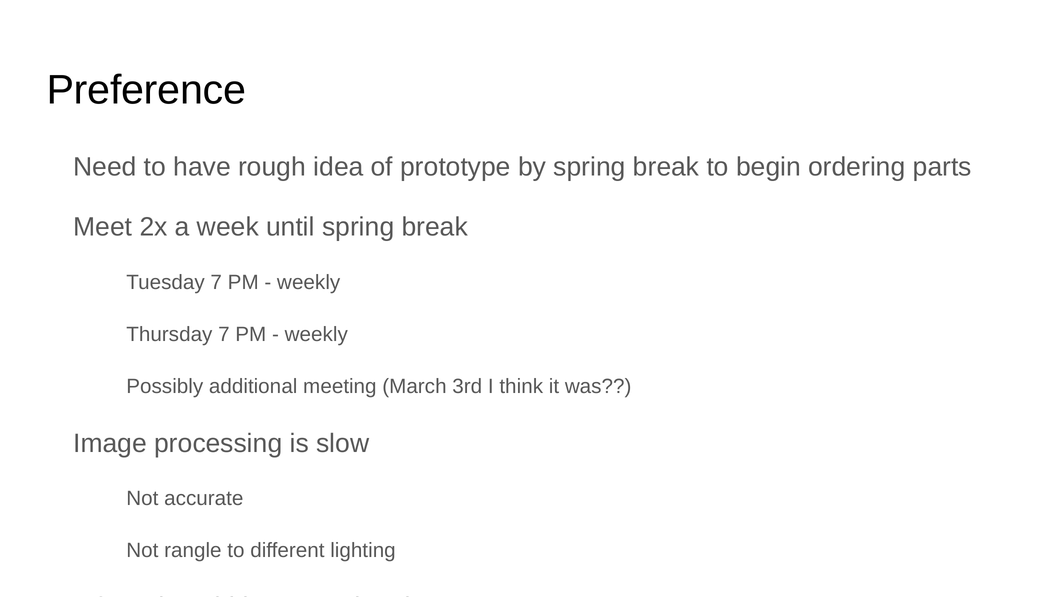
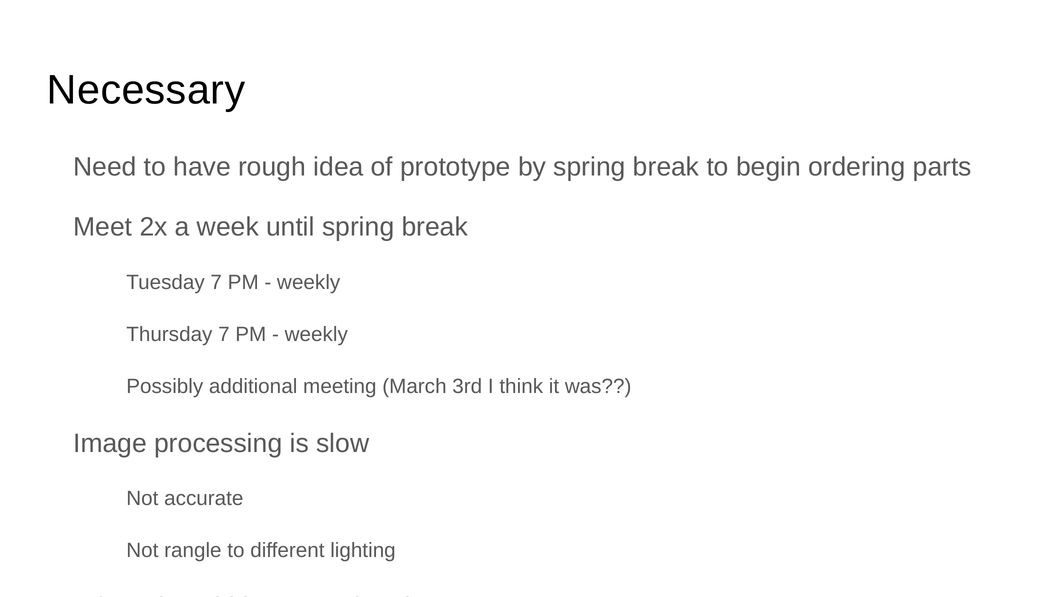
Preference: Preference -> Necessary
